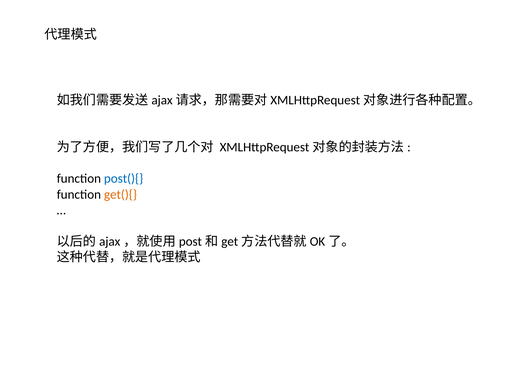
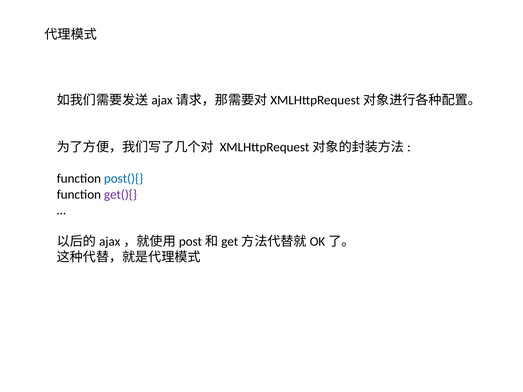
get(){ colour: orange -> purple
